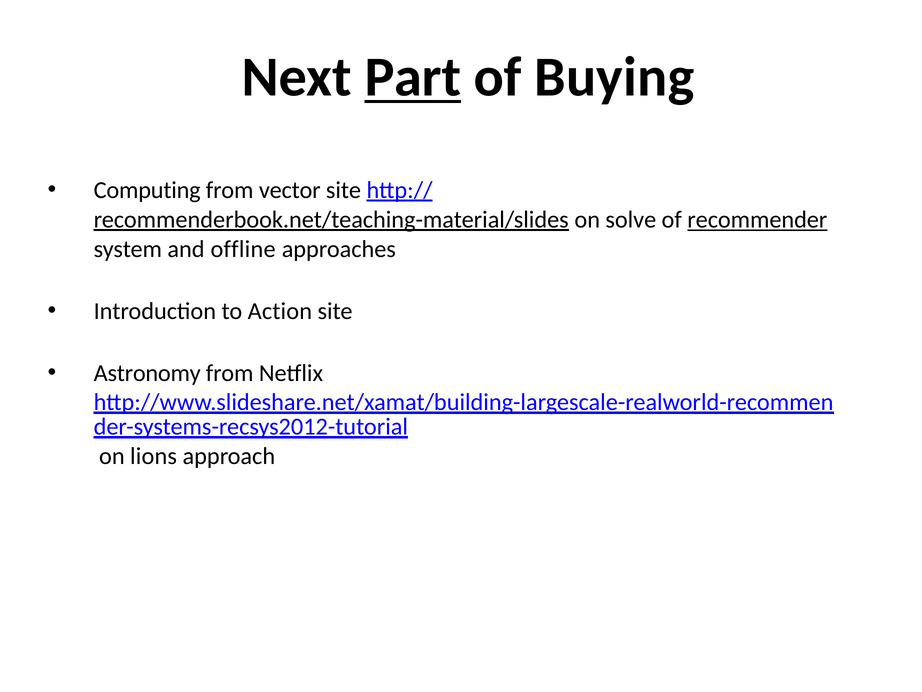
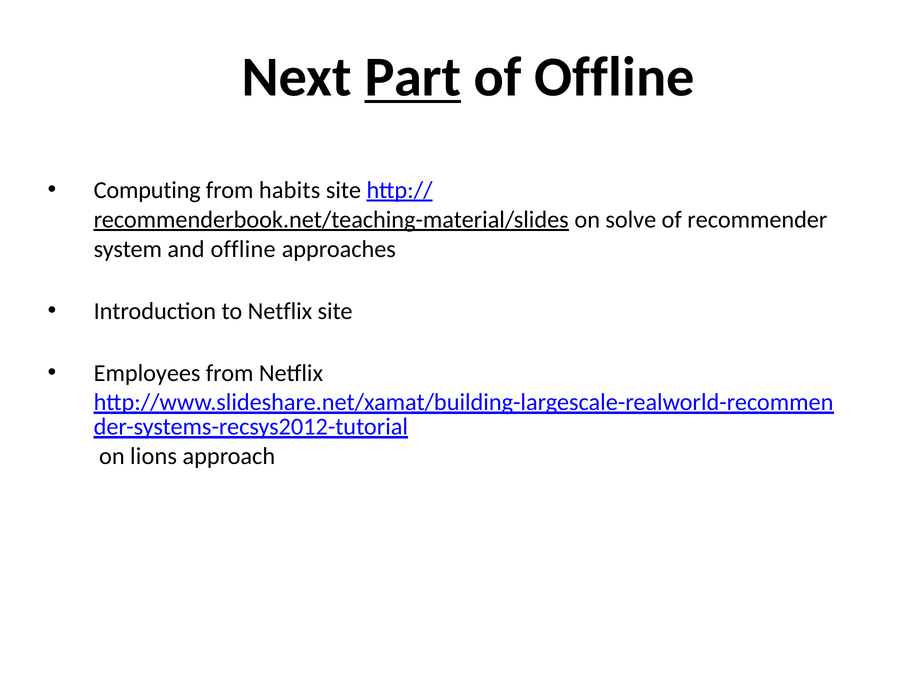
of Buying: Buying -> Offline
vector: vector -> habits
recommender underline: present -> none
to Action: Action -> Netflix
Astronomy: Astronomy -> Employees
